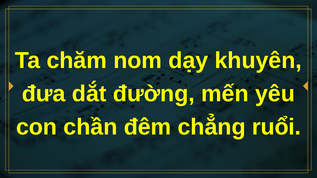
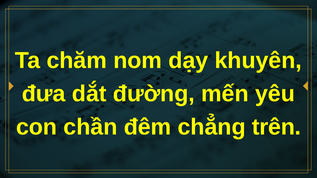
ruổi: ruổi -> trên
